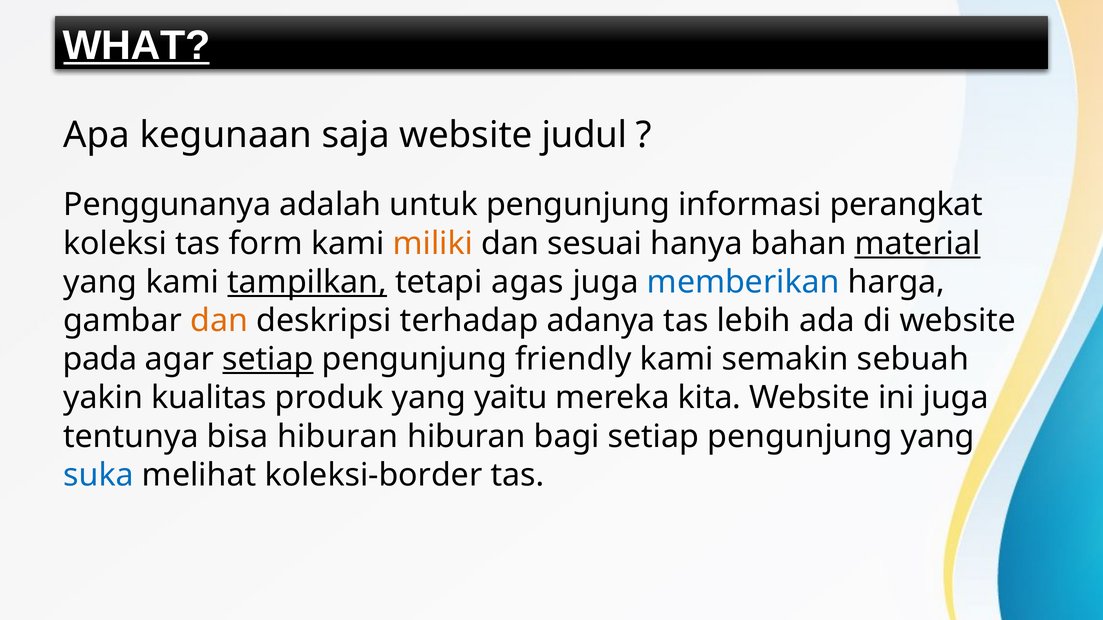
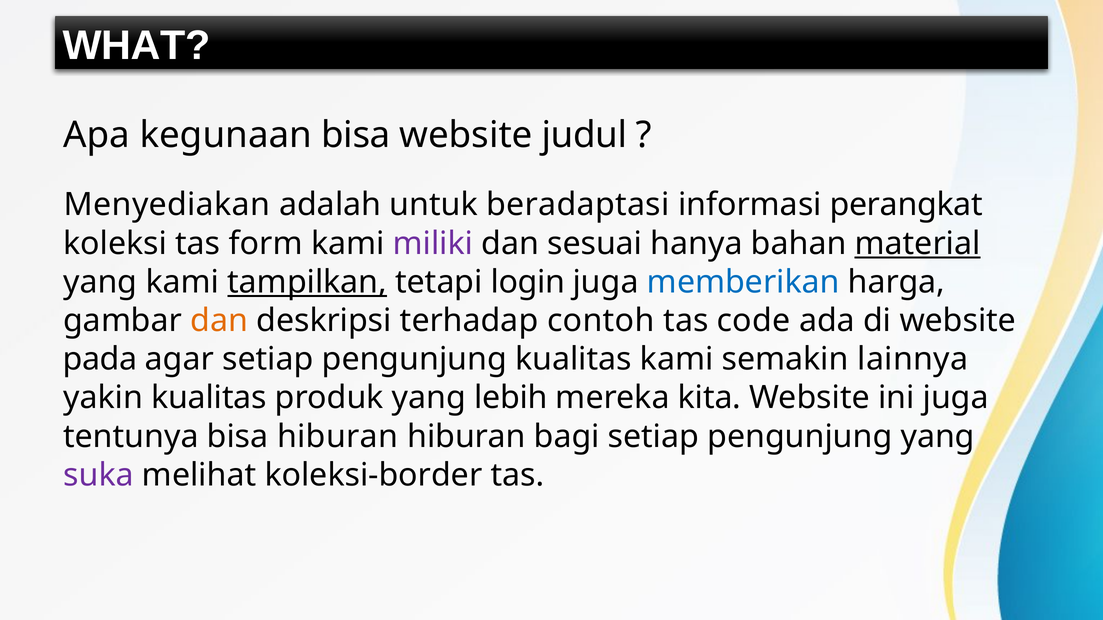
WHAT underline: present -> none
kegunaan saja: saja -> bisa
Penggunanya: Penggunanya -> Menyediakan
untuk pengunjung: pengunjung -> beradaptasi
miliki colour: orange -> purple
agas: agas -> login
adanya: adanya -> contoh
lebih: lebih -> code
setiap at (268, 360) underline: present -> none
pengunjung friendly: friendly -> kualitas
sebuah: sebuah -> lainnya
yaitu: yaitu -> lebih
suka colour: blue -> purple
